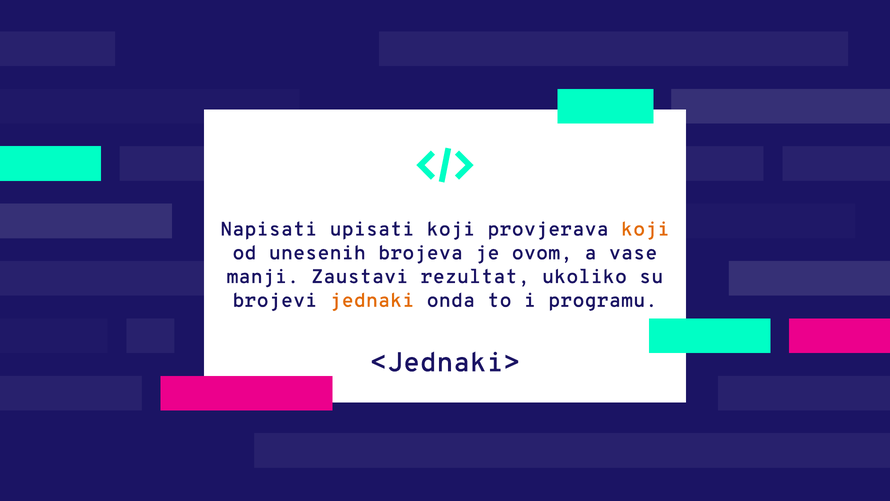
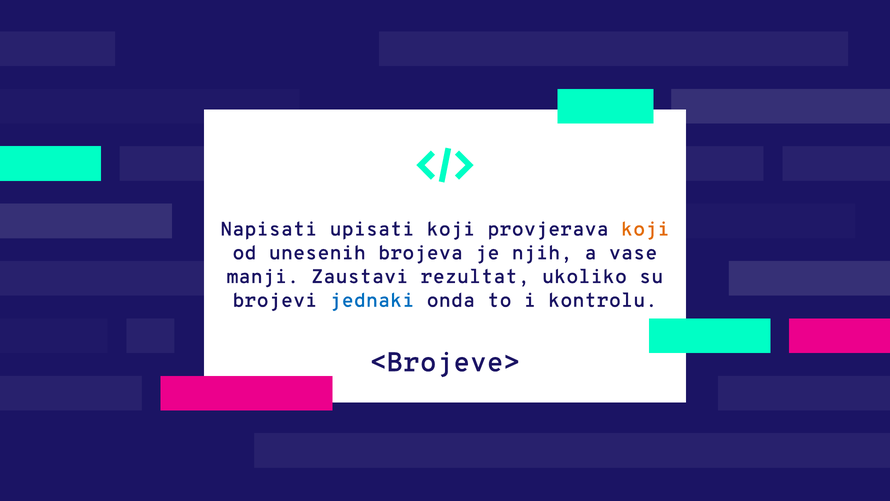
ovom: ovom -> njih
jednaki colour: orange -> blue
programu: programu -> kontrolu
<Jednaki>: <Jednaki> -> <Brojeve>
